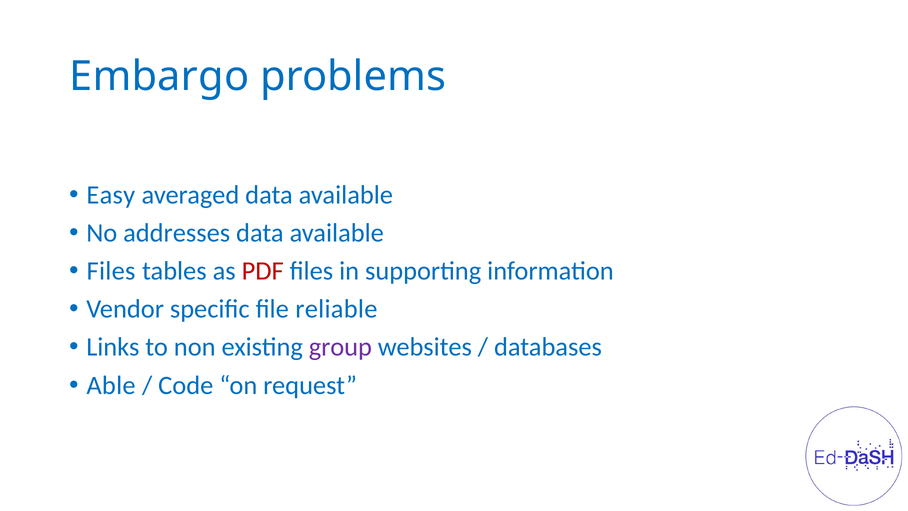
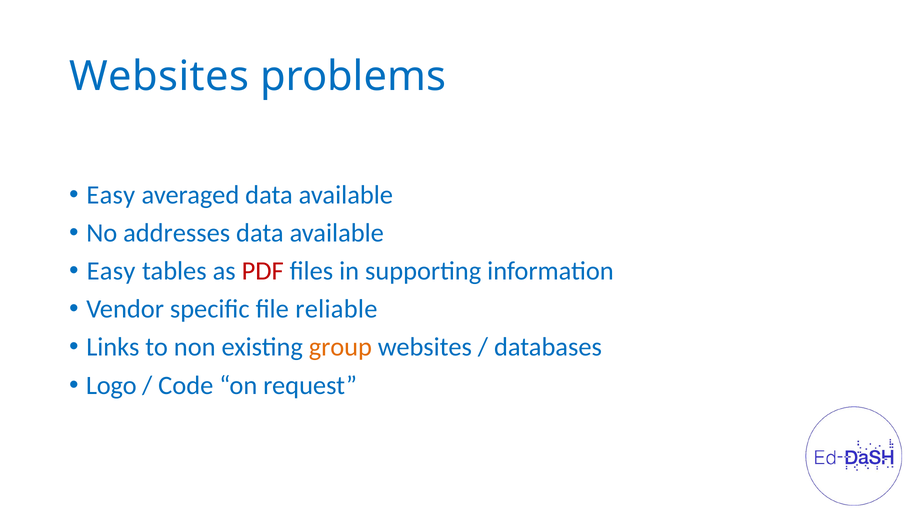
Embargo at (159, 76): Embargo -> Websites
Files at (111, 271): Files -> Easy
group colour: purple -> orange
Able: Able -> Logo
